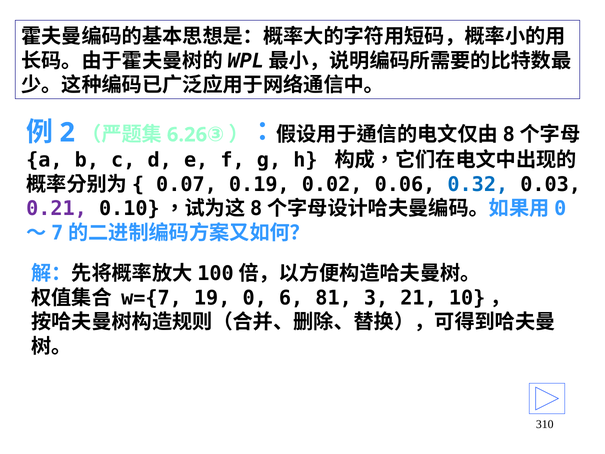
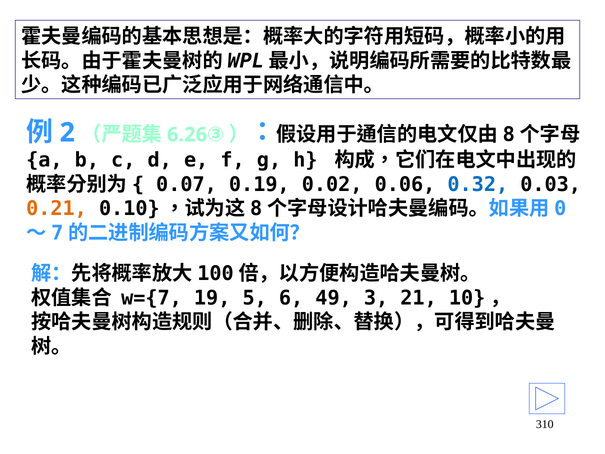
0.21 colour: purple -> orange
0: 0 -> 5
81: 81 -> 49
